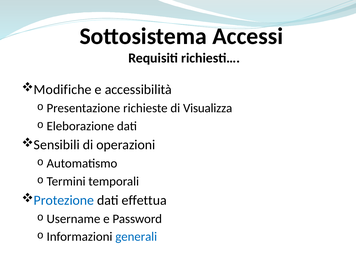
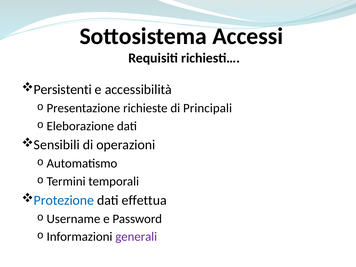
Modifiche: Modifiche -> Persistenti
Visualizza: Visualizza -> Principali
generali colour: blue -> purple
